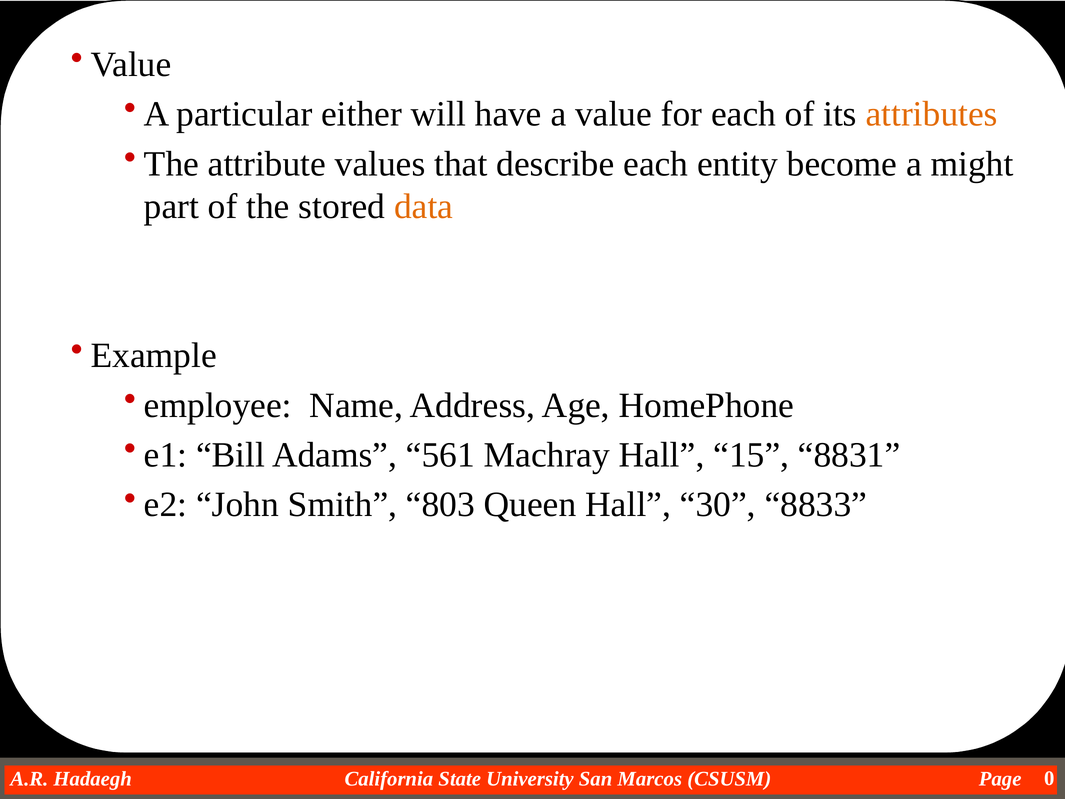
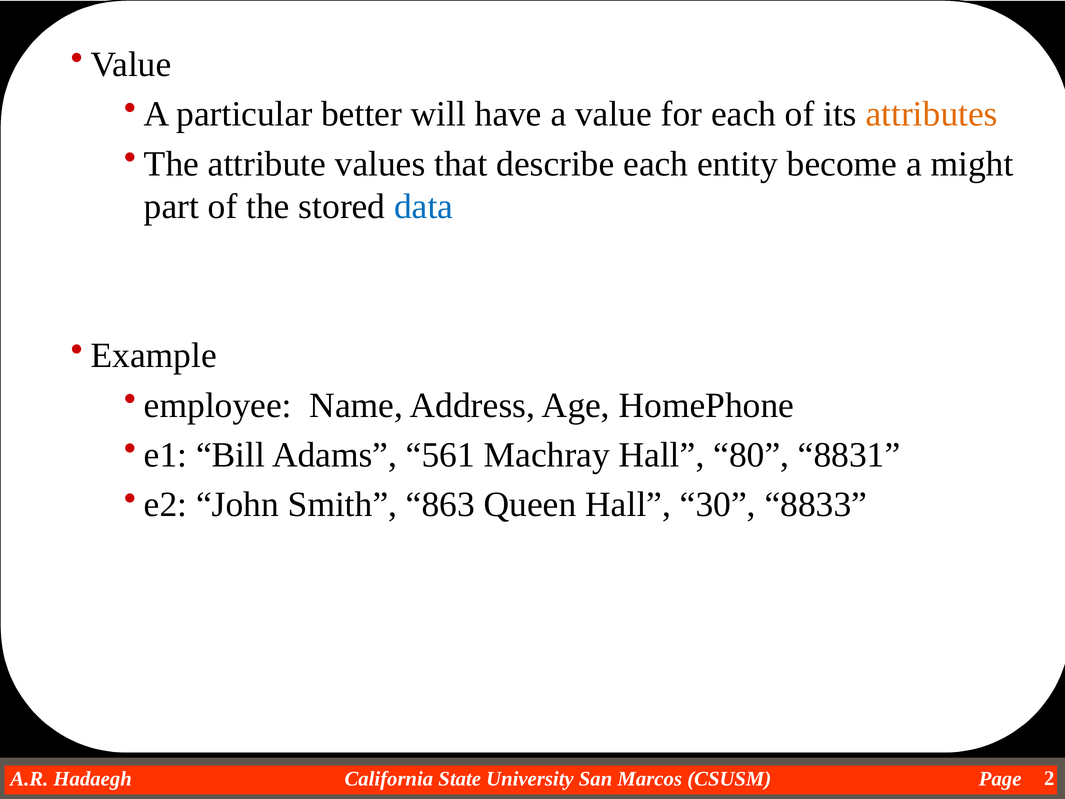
either: either -> better
data colour: orange -> blue
15: 15 -> 80
803: 803 -> 863
0: 0 -> 2
